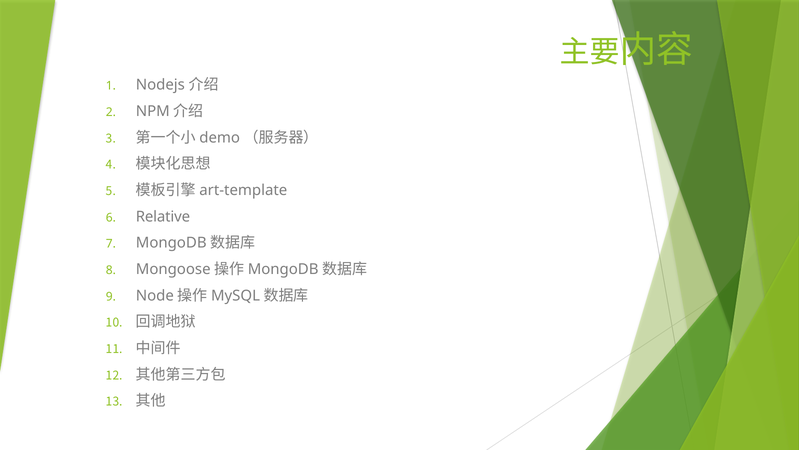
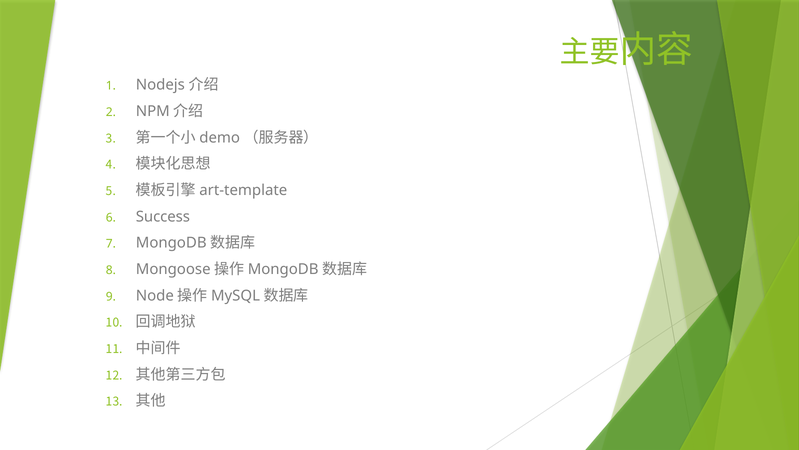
Relative: Relative -> Success
